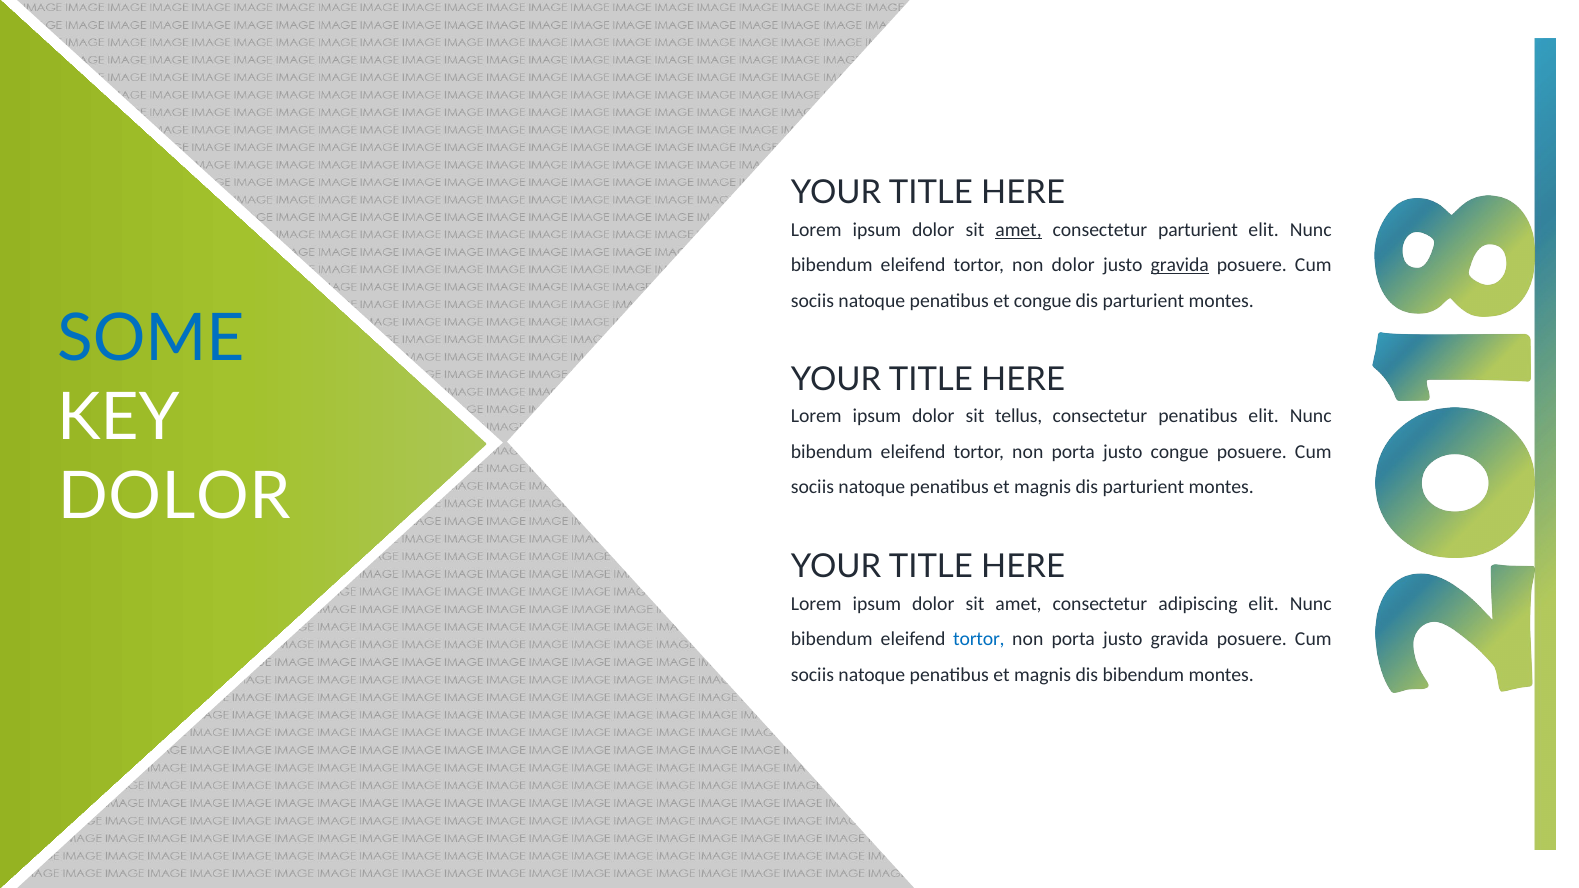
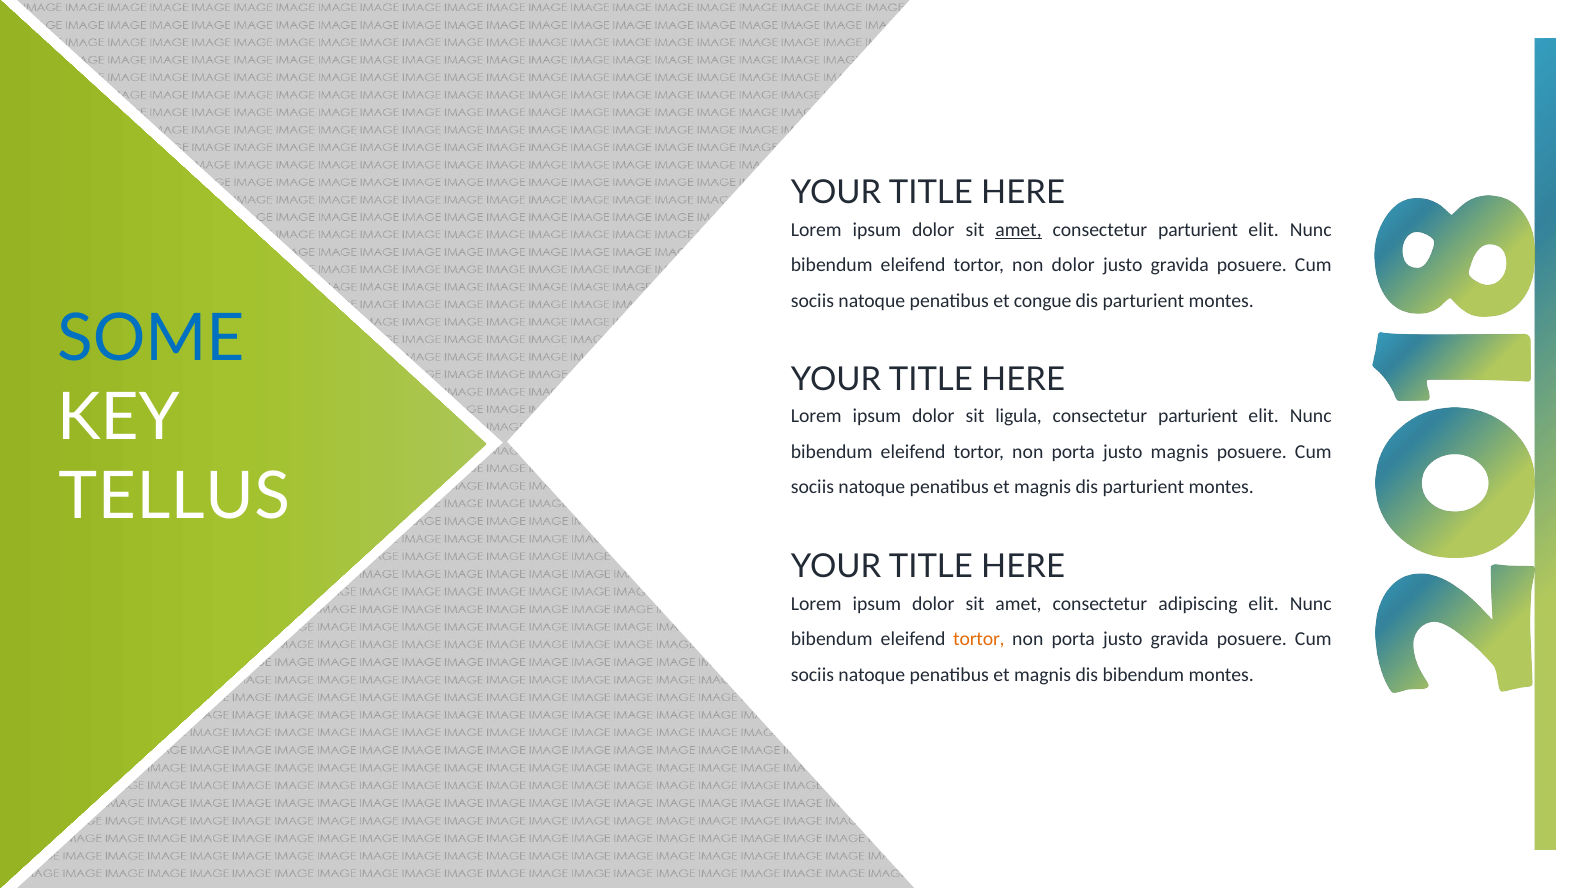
gravida at (1180, 265) underline: present -> none
tellus: tellus -> ligula
penatibus at (1198, 416): penatibus -> parturient
justo congue: congue -> magnis
DOLOR at (174, 497): DOLOR -> TELLUS
tortor at (979, 640) colour: blue -> orange
